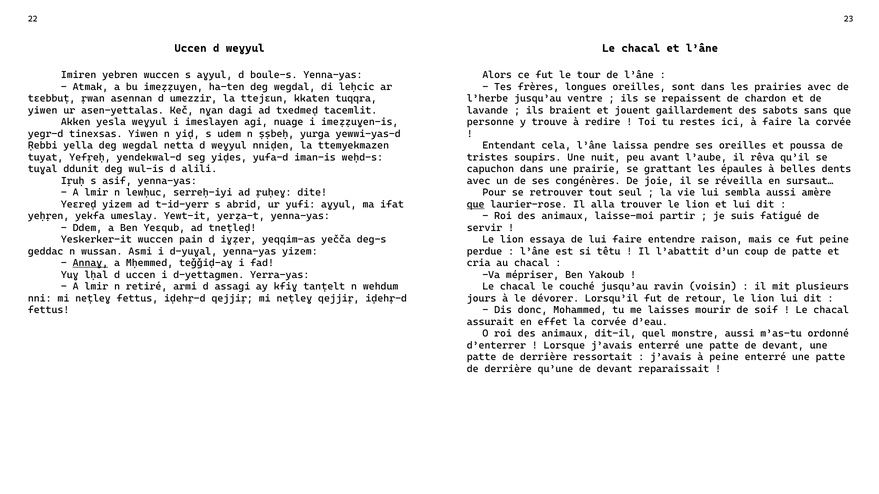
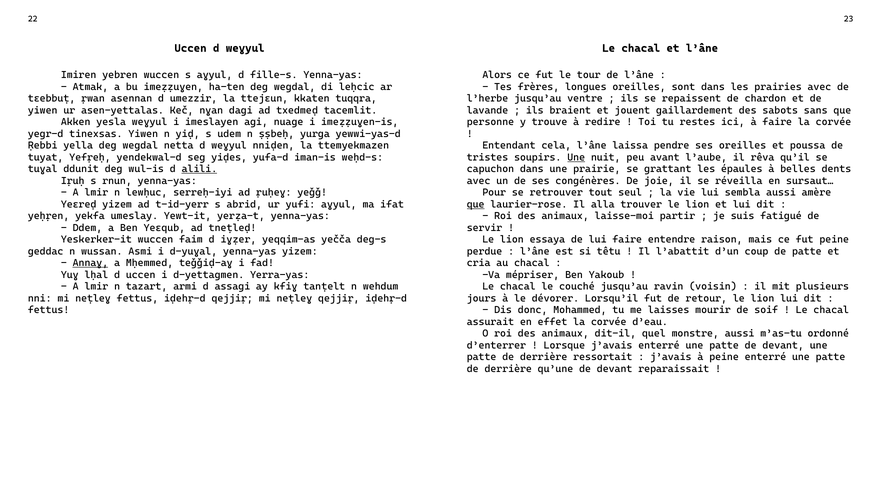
boule-s: boule-s -> fille-s
Une at (576, 157) underline: none -> present
alili underline: none -> present
asif: asif -> rnun
dite: dite -> yeǧǧ
pain: pain -> faim
retiré: retiré -> tazart
